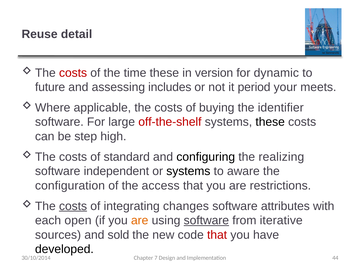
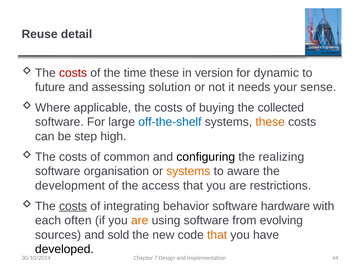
includes: includes -> solution
period: period -> needs
meets: meets -> sense
identifier: identifier -> collected
off-the-shelf colour: red -> blue
these at (270, 122) colour: black -> orange
standard: standard -> common
independent: independent -> organisation
systems at (188, 171) colour: black -> orange
configuration: configuration -> development
changes: changes -> behavior
attributes: attributes -> hardware
open: open -> often
software at (206, 220) underline: present -> none
iterative: iterative -> evolving
that at (217, 235) colour: red -> orange
